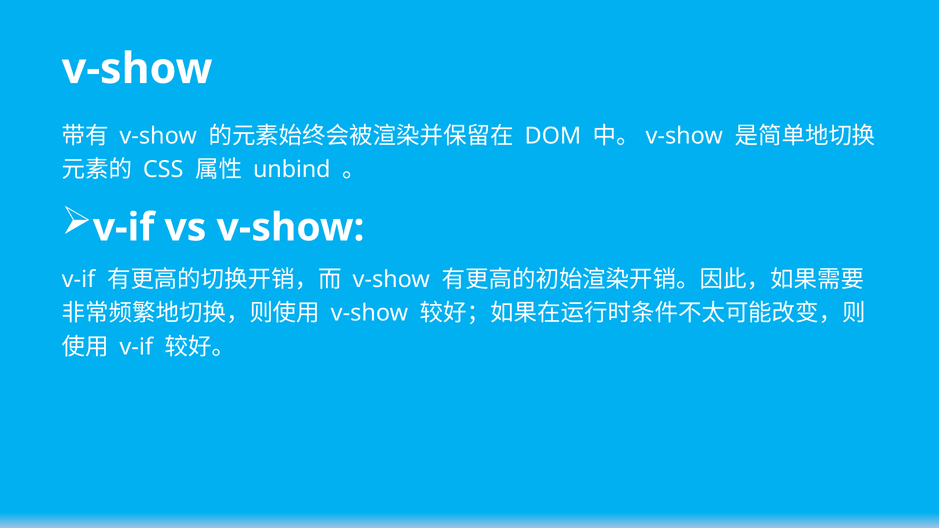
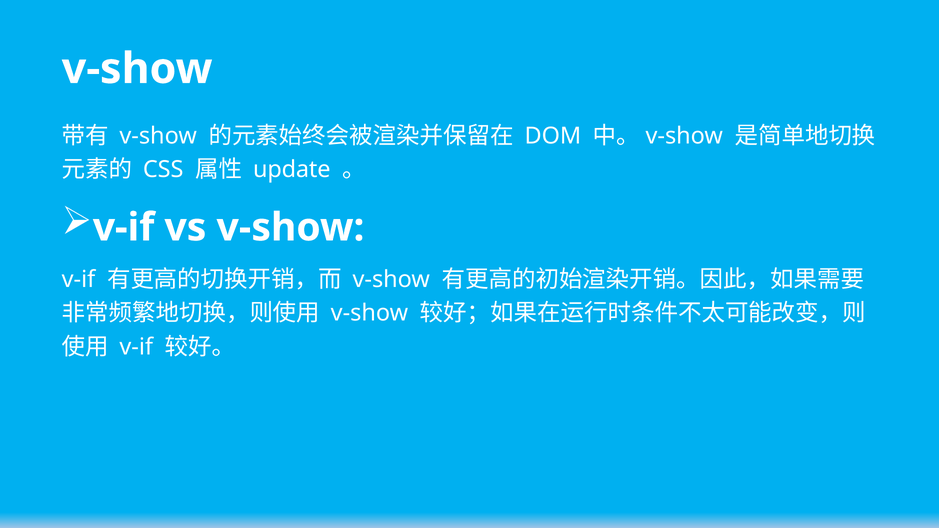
unbind: unbind -> update
